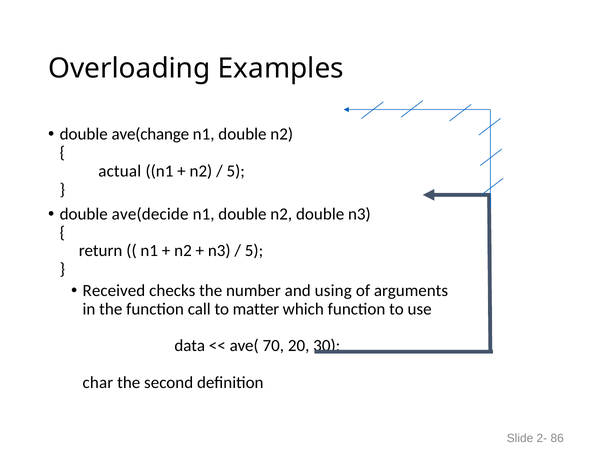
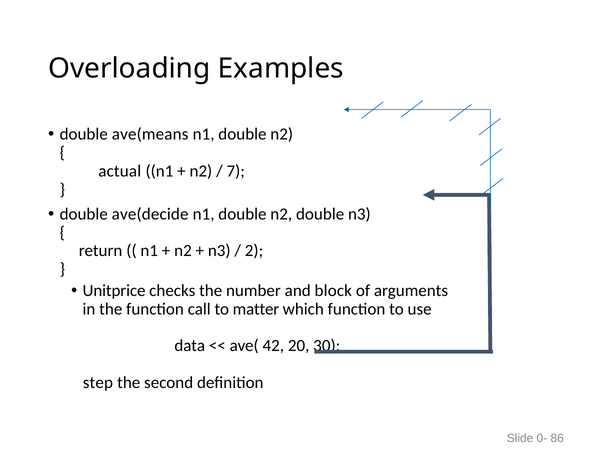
ave(change: ave(change -> ave(means
5 at (236, 171): 5 -> 7
5 at (254, 251): 5 -> 2
Received: Received -> Unitprice
using: using -> block
70: 70 -> 42
char: char -> step
2-: 2- -> 0-
